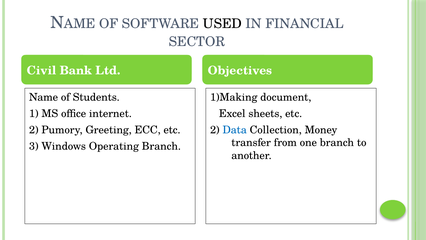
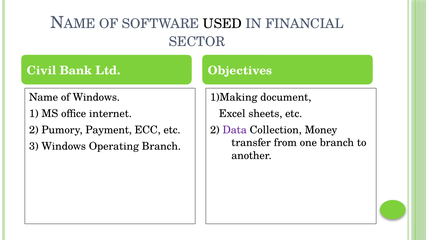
of Students: Students -> Windows
Greeting: Greeting -> Payment
Data colour: blue -> purple
